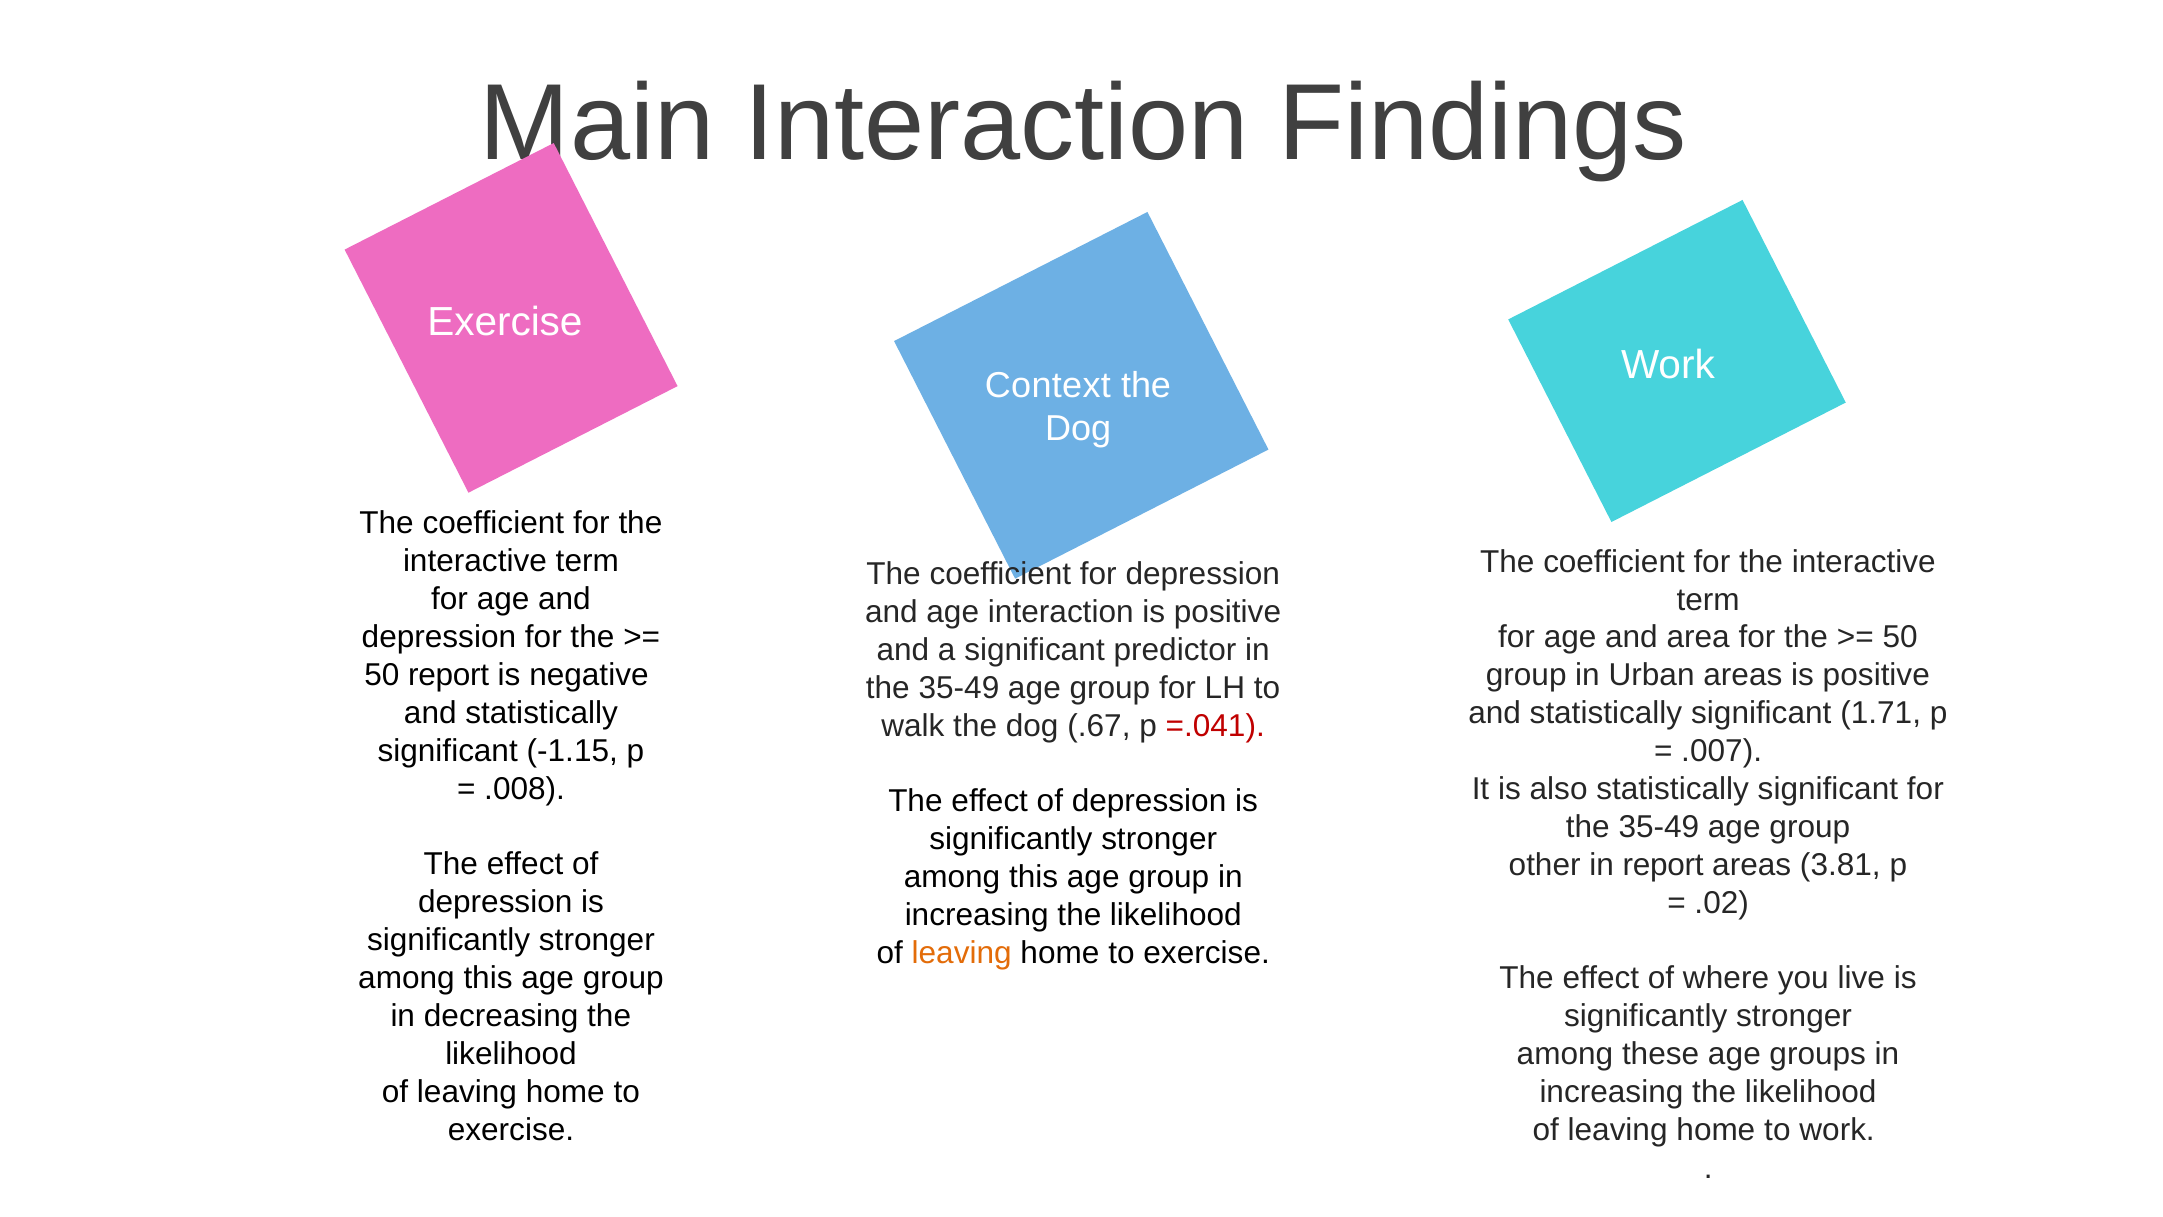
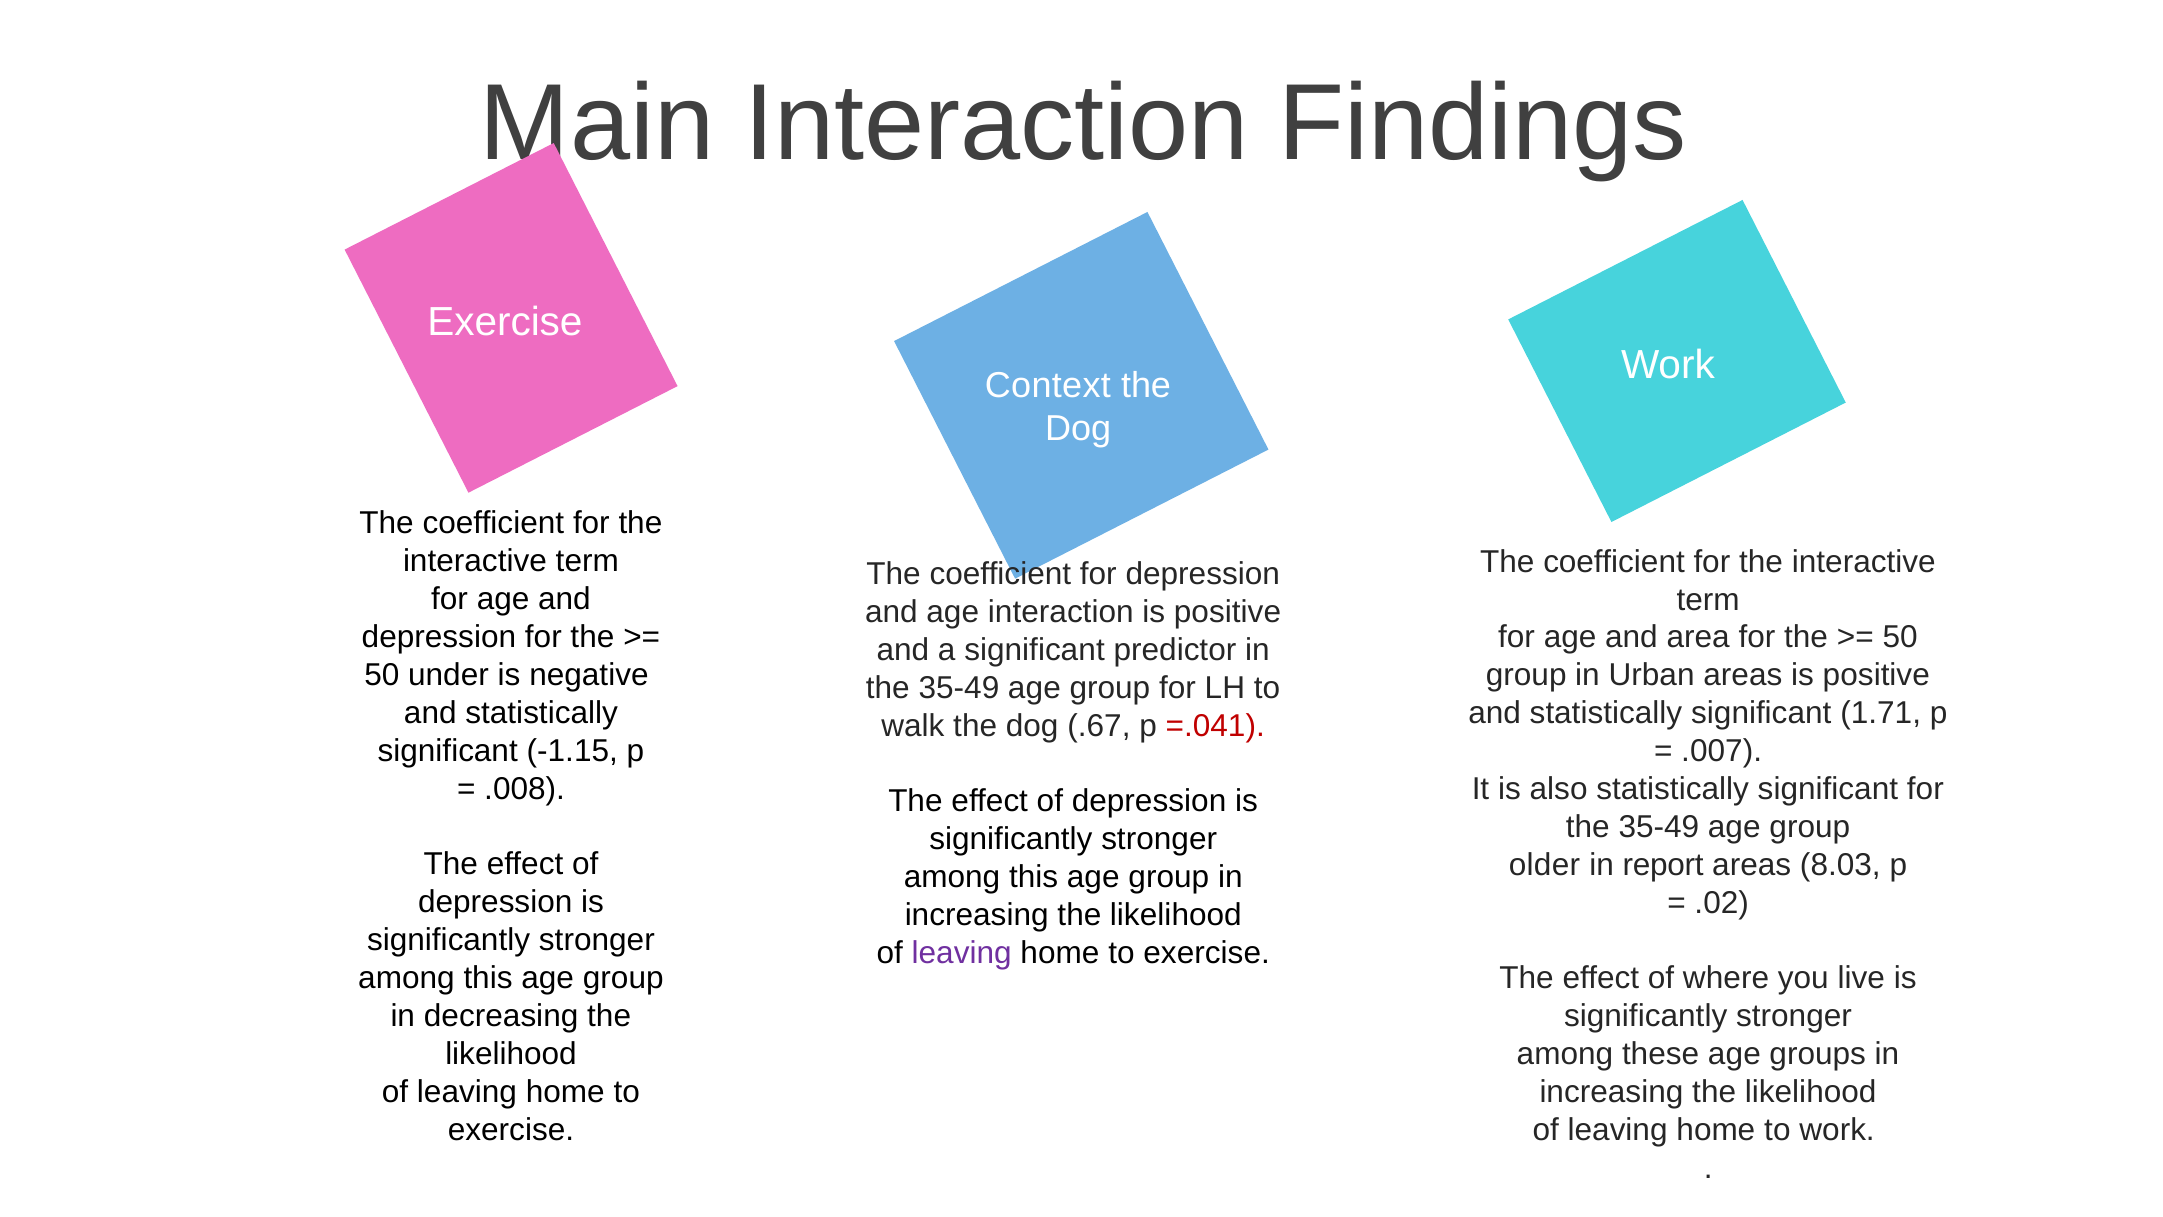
50 report: report -> under
other: other -> older
3.81: 3.81 -> 8.03
leaving at (962, 953) colour: orange -> purple
